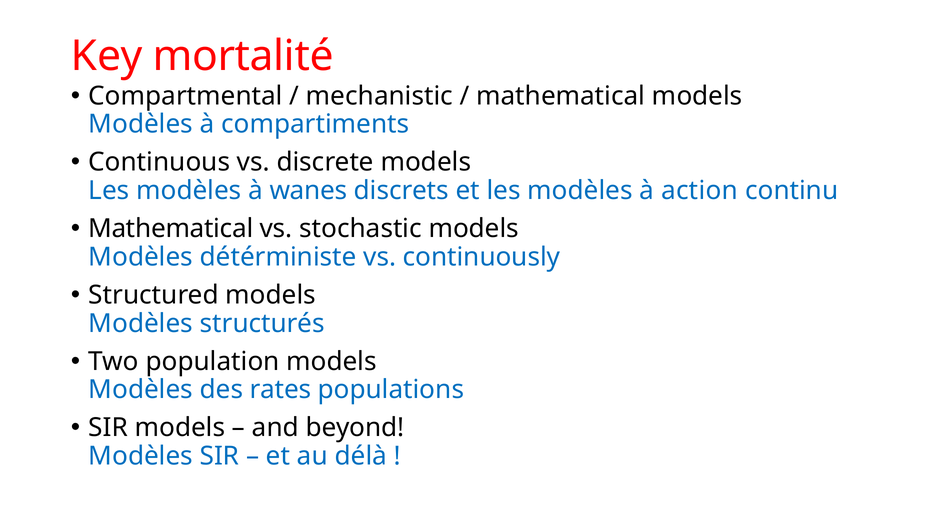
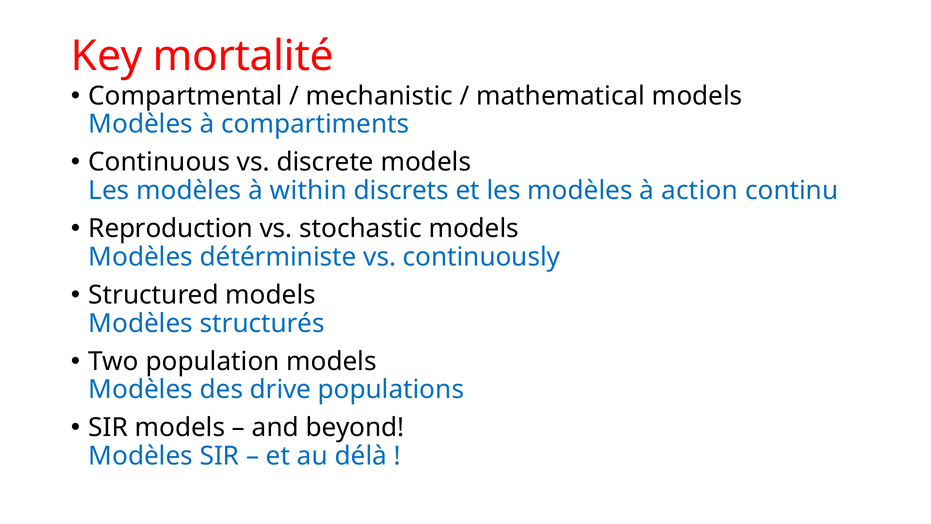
wanes: wanes -> within
Mathematical at (171, 229): Mathematical -> Reproduction
rates: rates -> drive
